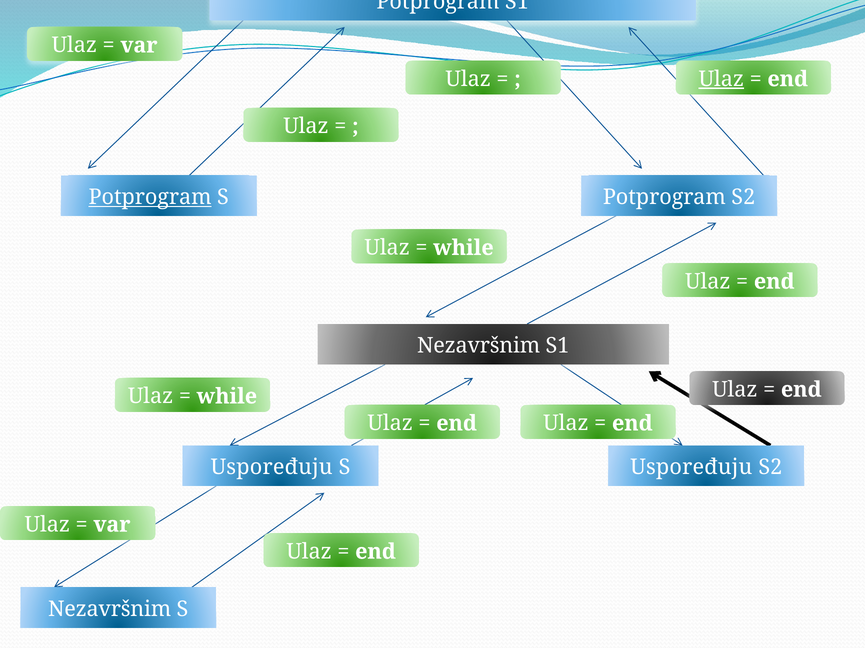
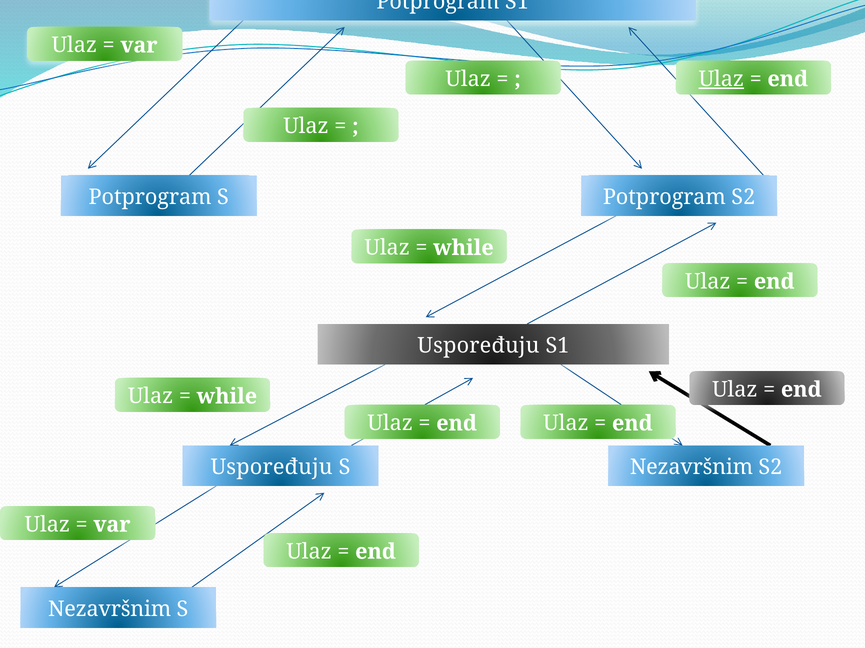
Potprogram at (150, 197) underline: present -> none
Nezavršnim at (479, 346): Nezavršnim -> Uspoređuju
S Uspoređuju: Uspoređuju -> Nezavršnim
